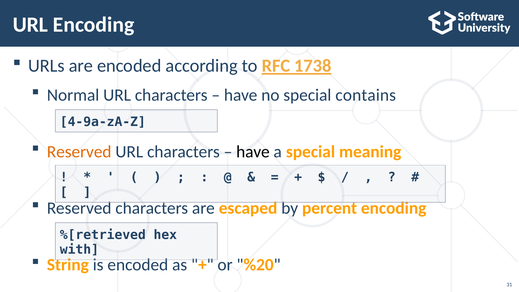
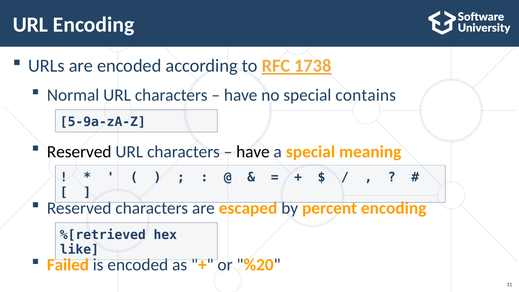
4-9a-zA-Z: 4-9a-zA-Z -> 5-9a-zA-Z
Reserved at (79, 152) colour: orange -> black
with: with -> like
String: String -> Failed
